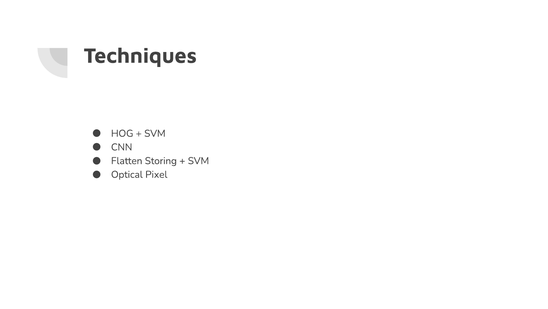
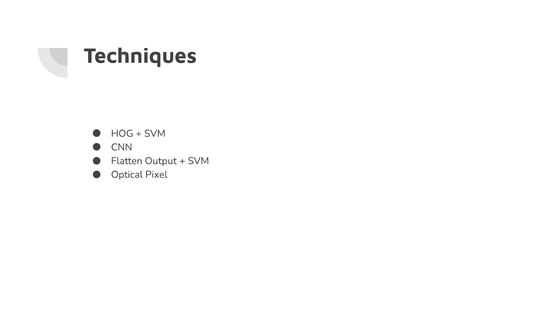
Storing: Storing -> Output
